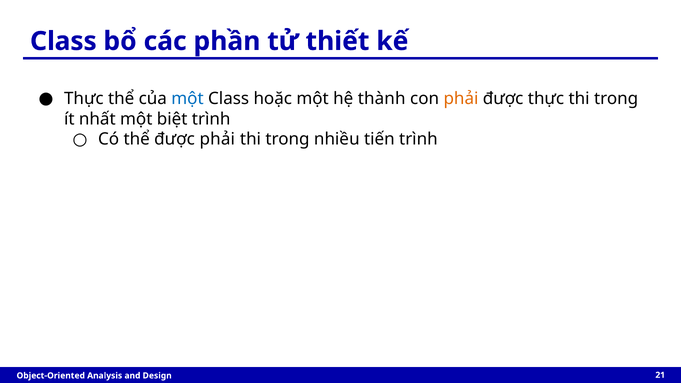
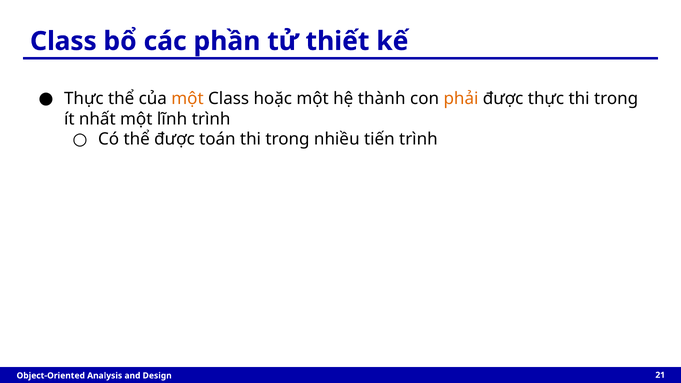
một at (188, 99) colour: blue -> orange
biệt: biệt -> lĩnh
được phải: phải -> toán
